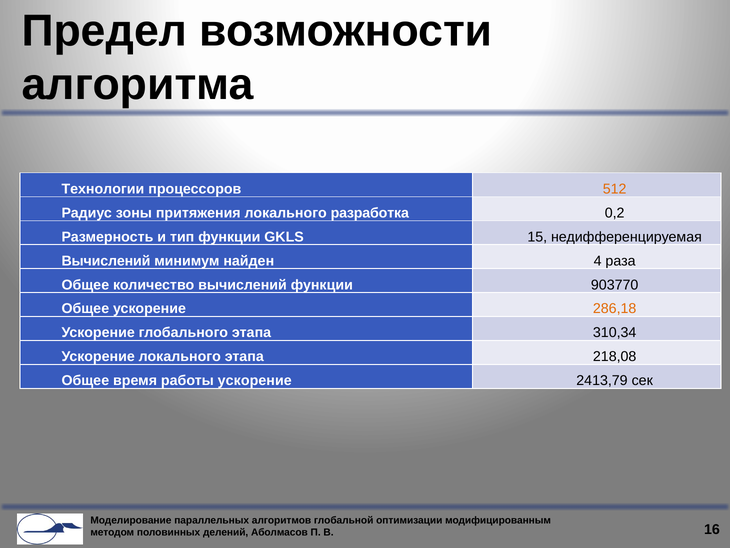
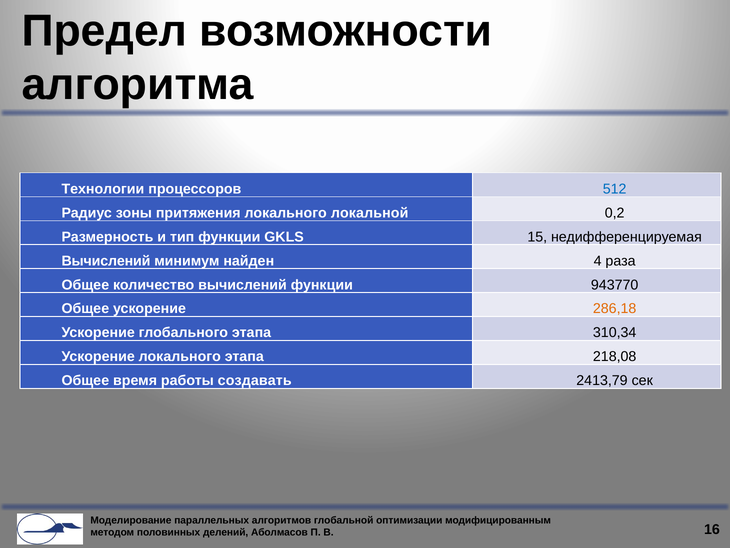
512 colour: orange -> blue
разработка: разработка -> локальной
903770: 903770 -> 943770
работы ускорение: ускорение -> создавать
